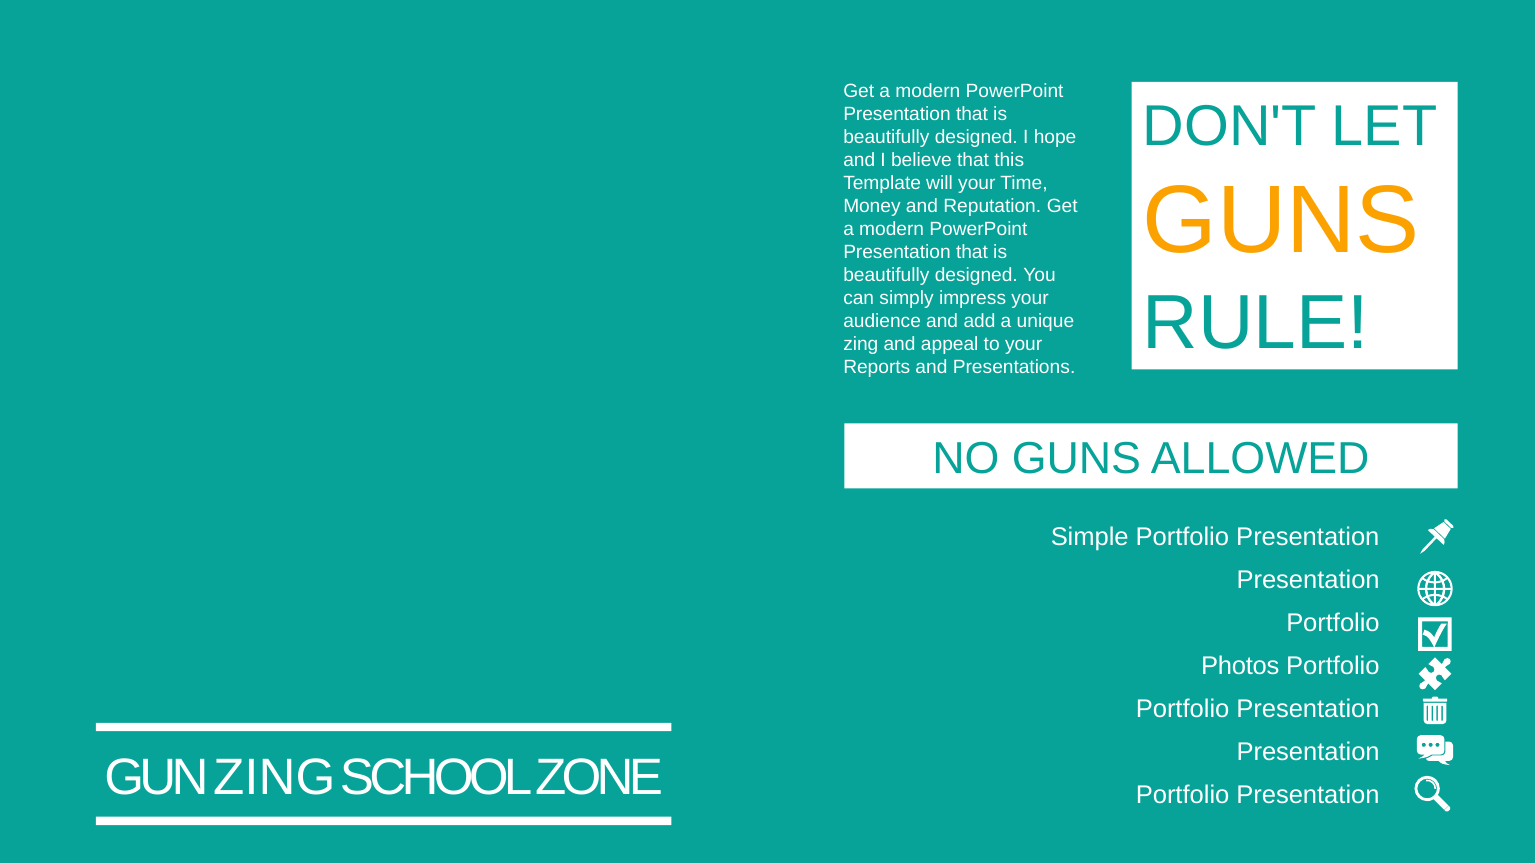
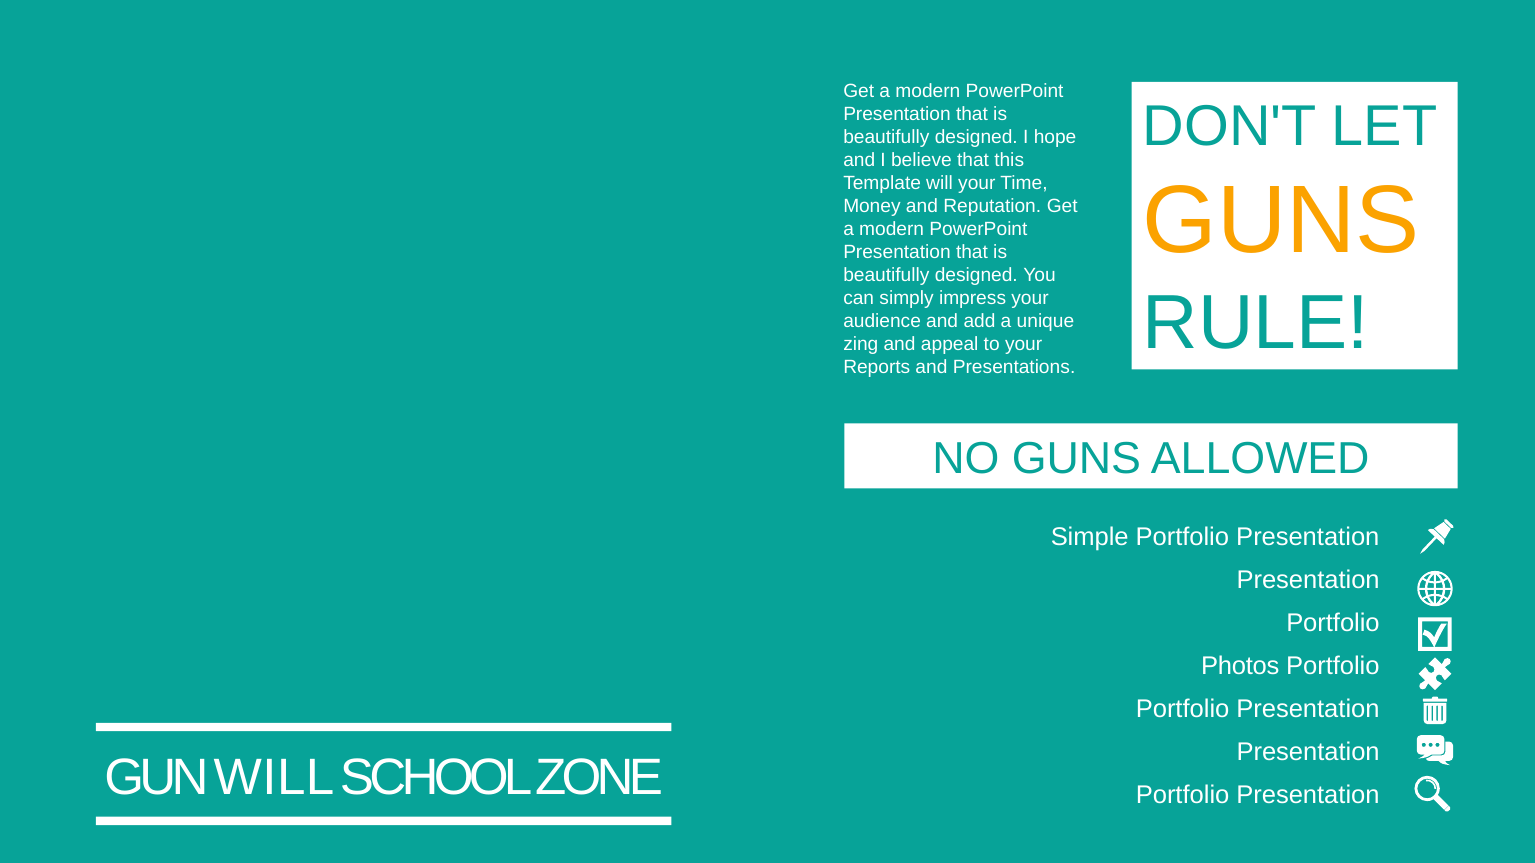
GUN ZING: ZING -> WILL
